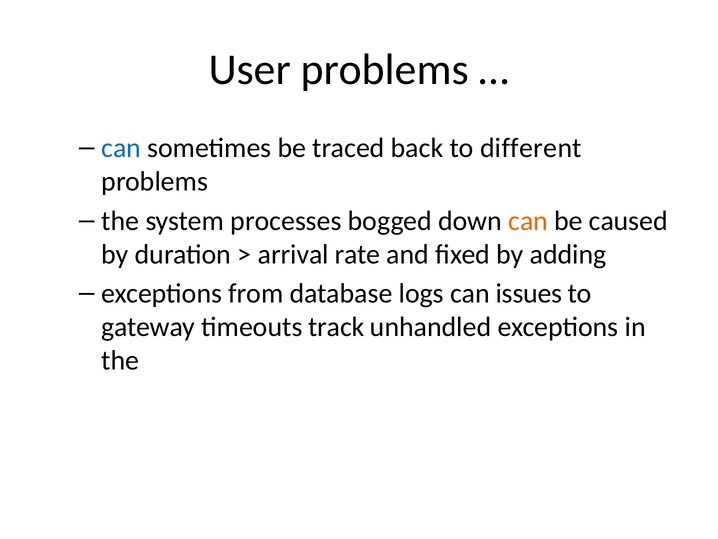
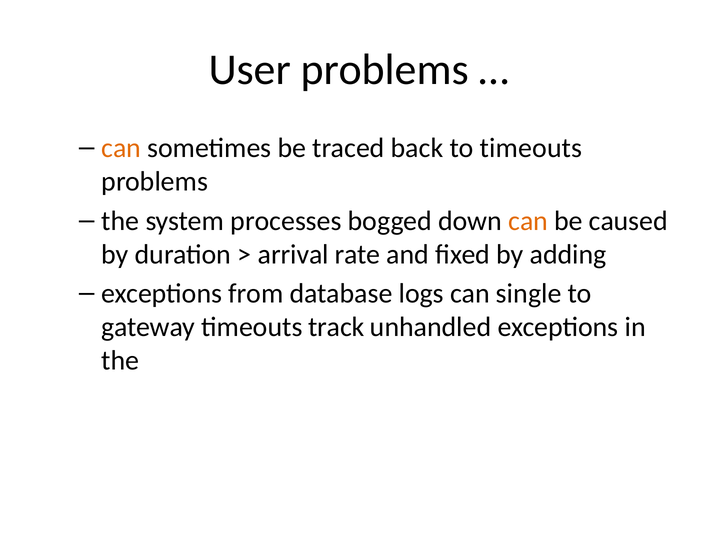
can at (121, 148) colour: blue -> orange
to different: different -> timeouts
issues: issues -> single
